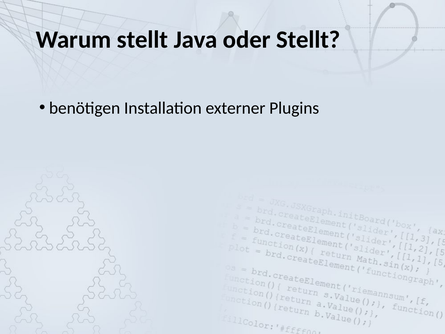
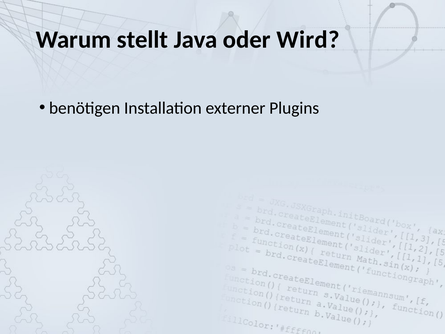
oder Stellt: Stellt -> Wird
